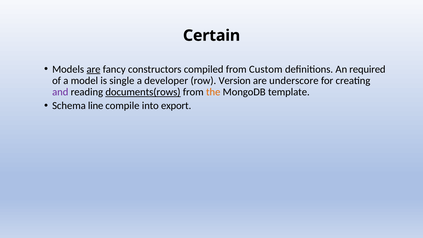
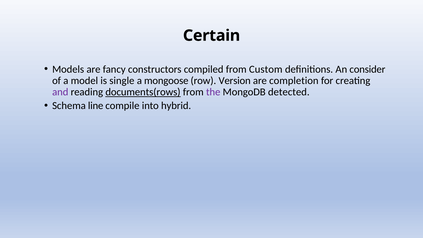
are at (93, 69) underline: present -> none
required: required -> consider
developer: developer -> mongoose
underscore: underscore -> completion
the colour: orange -> purple
template: template -> detected
export: export -> hybrid
